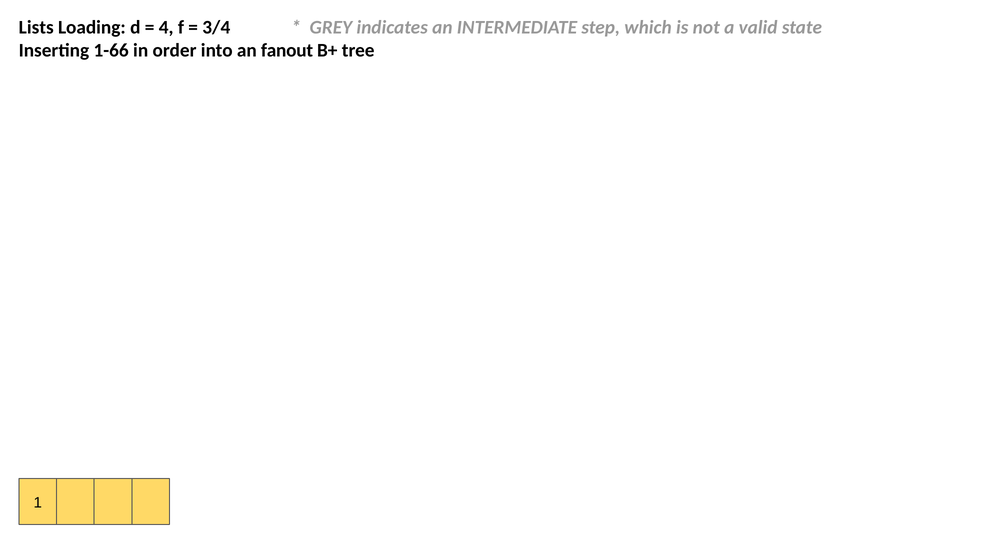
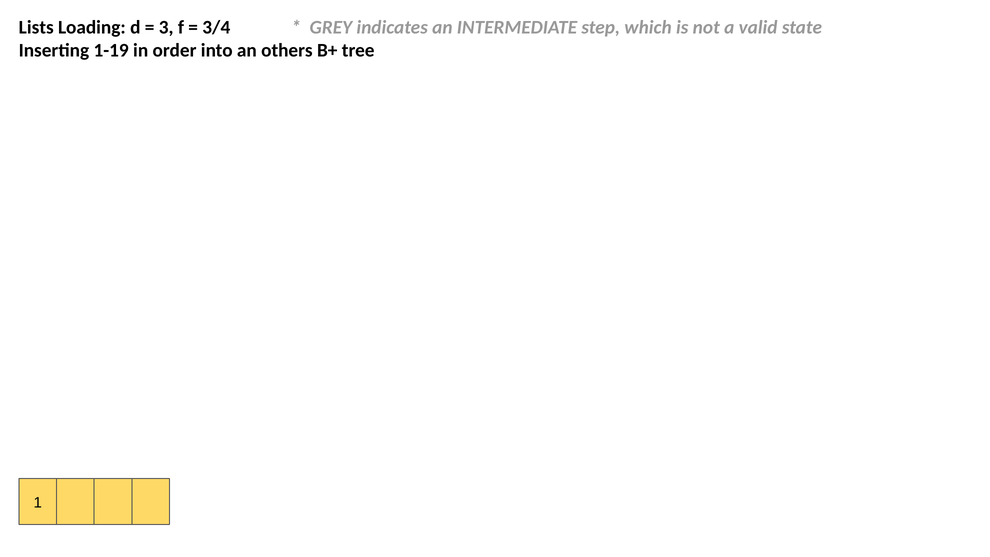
4: 4 -> 3
1-66: 1-66 -> 1-19
fanout: fanout -> others
